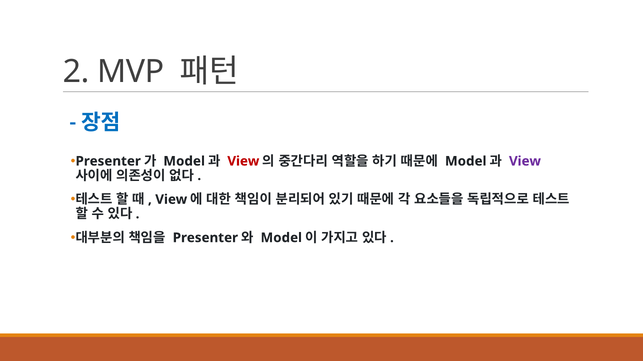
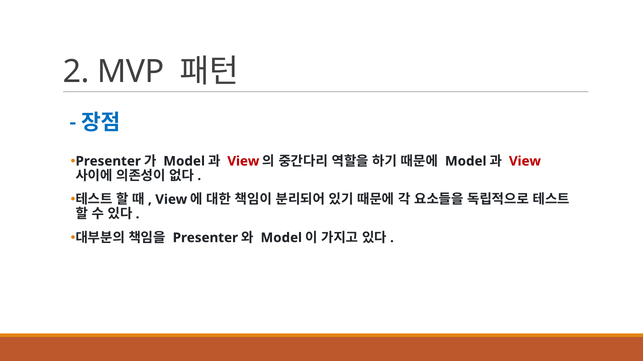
View at (525, 161) colour: purple -> red
